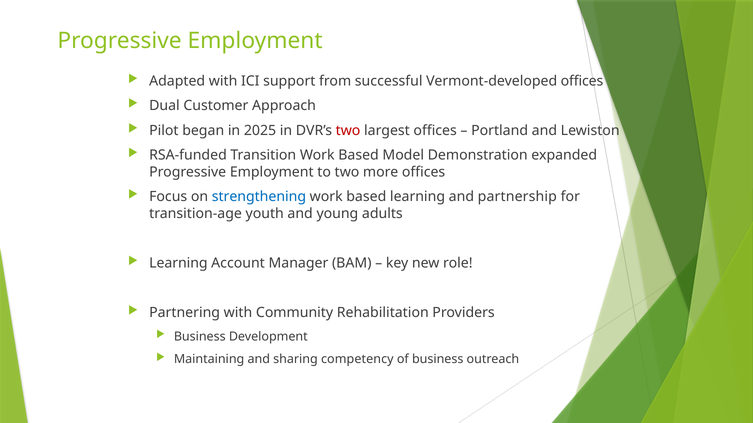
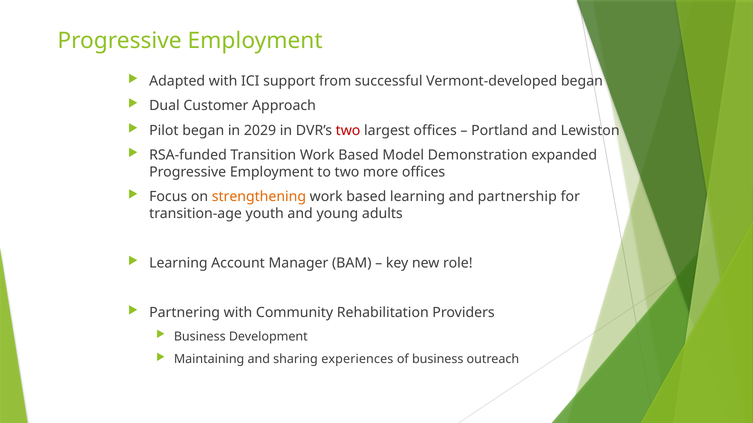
Vermont-developed offices: offices -> began
2025: 2025 -> 2029
strengthening colour: blue -> orange
competency: competency -> experiences
